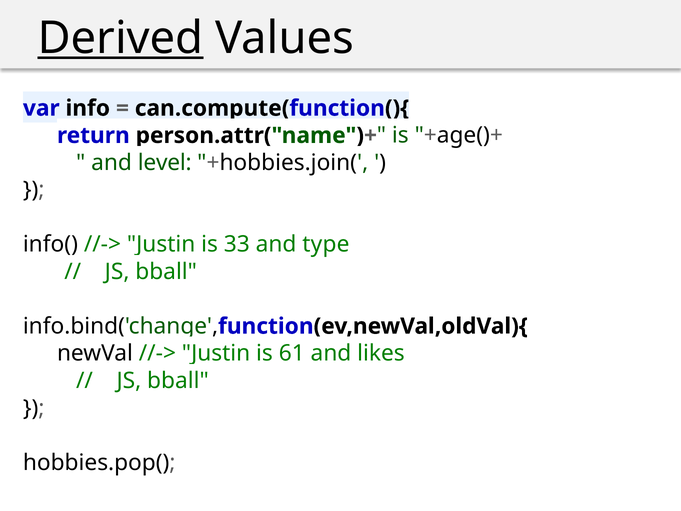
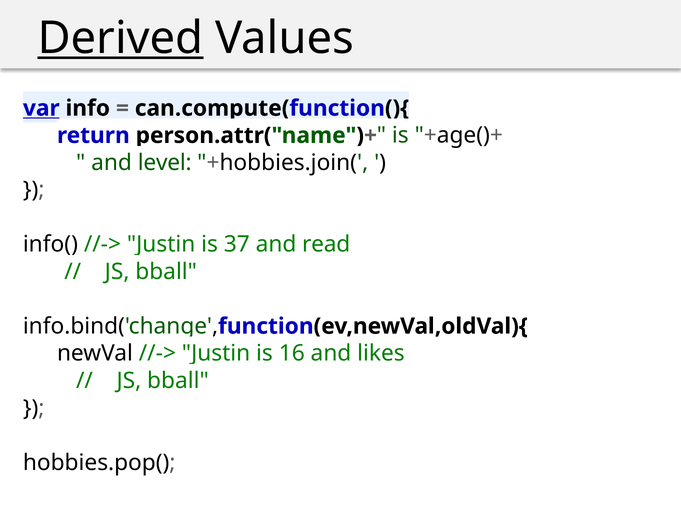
var underline: none -> present
33: 33 -> 37
type: type -> read
61: 61 -> 16
